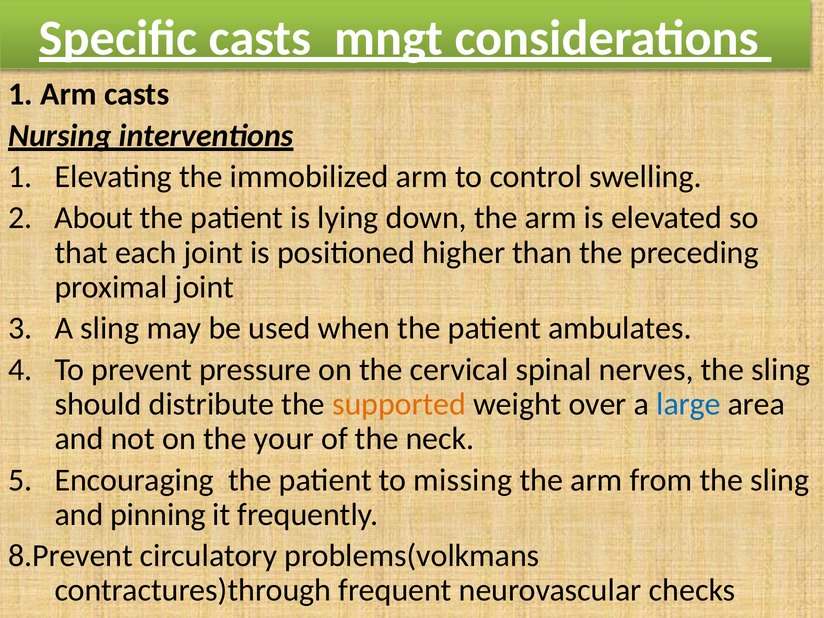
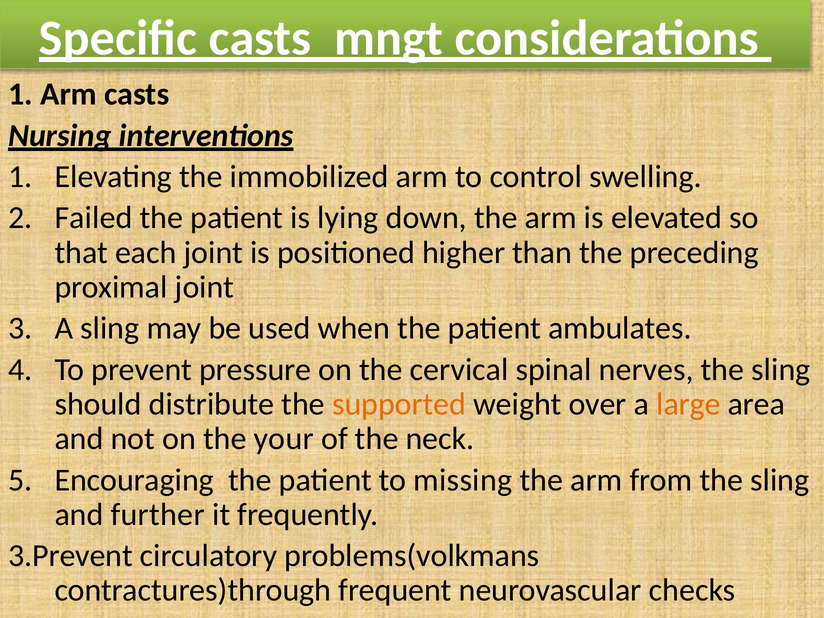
About: About -> Failed
large colour: blue -> orange
pinning: pinning -> further
8.Prevent: 8.Prevent -> 3.Prevent
